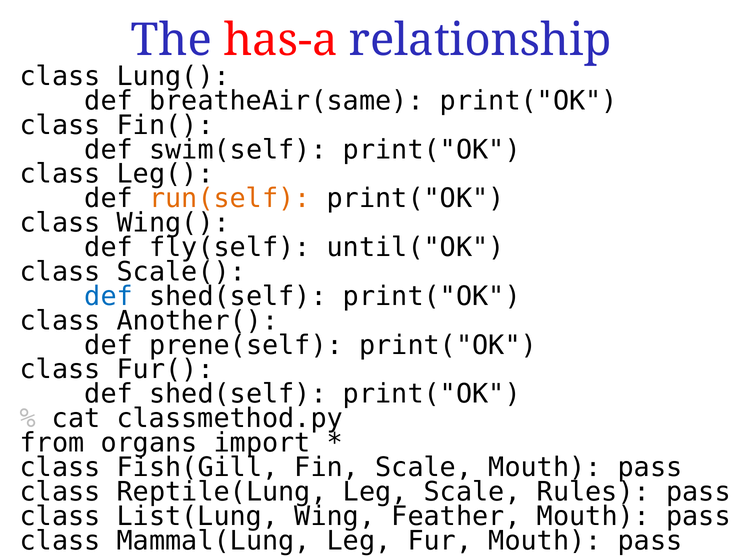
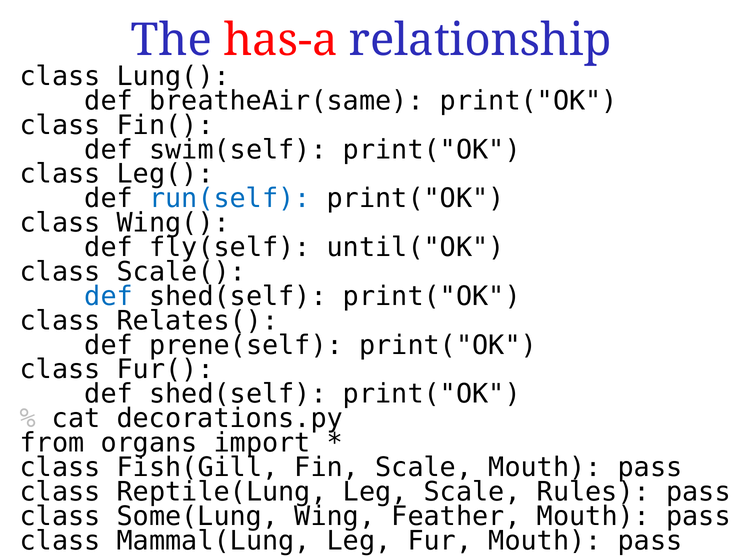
run(self colour: orange -> blue
Another(: Another( -> Relates(
classmethod.py: classmethod.py -> decorations.py
List(Lung: List(Lung -> Some(Lung
